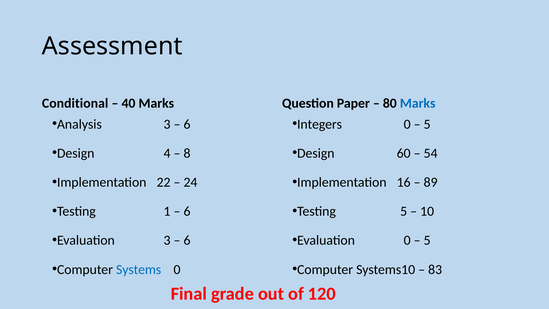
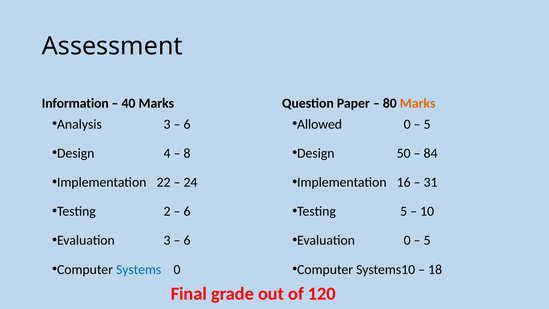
Conditional: Conditional -> Information
Marks at (418, 103) colour: blue -> orange
Integers: Integers -> Allowed
60: 60 -> 50
54: 54 -> 84
89: 89 -> 31
1: 1 -> 2
83: 83 -> 18
